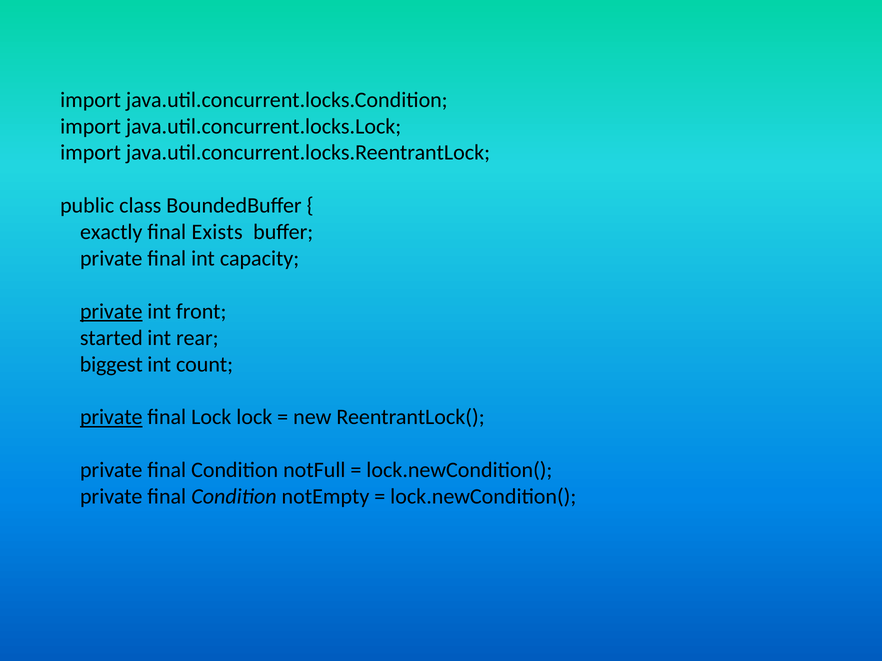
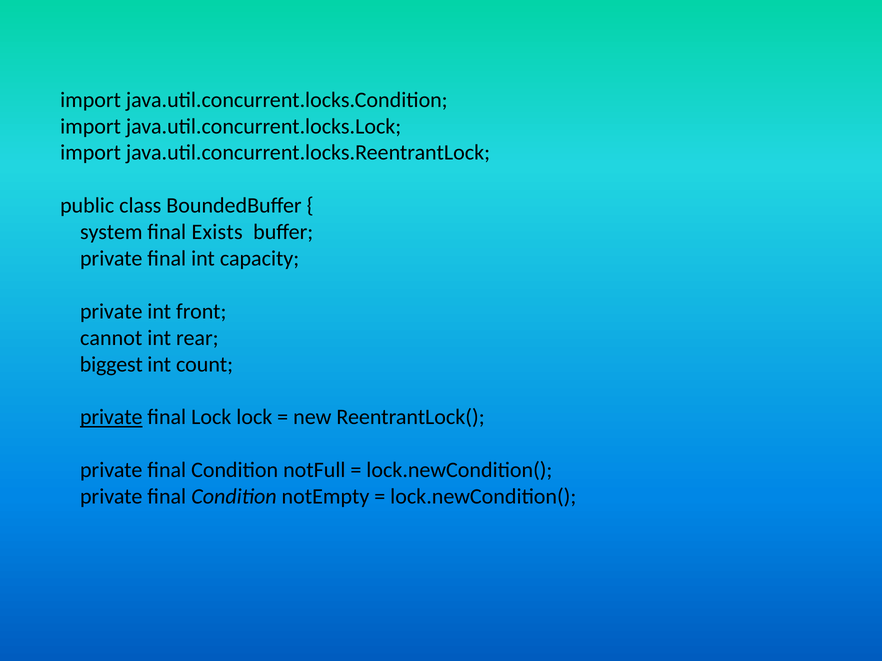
exactly: exactly -> system
private at (111, 312) underline: present -> none
started: started -> cannot
